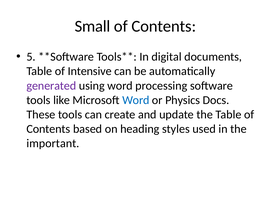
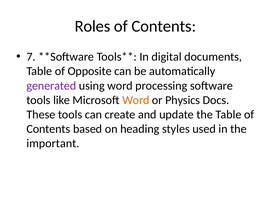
Small: Small -> Roles
5: 5 -> 7
Intensive: Intensive -> Opposite
Word at (136, 100) colour: blue -> orange
